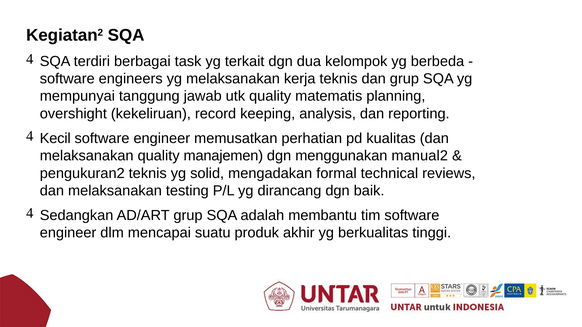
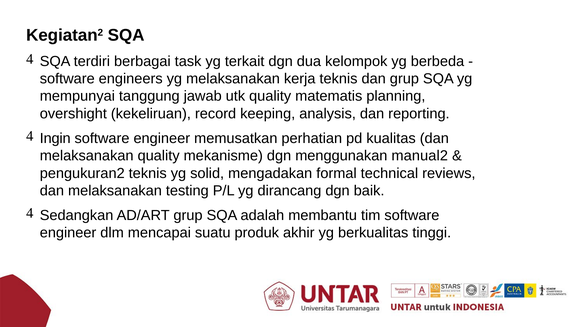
Kecil: Kecil -> Ingin
manajemen: manajemen -> mekanisme
